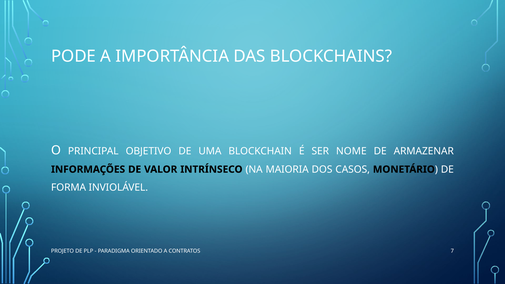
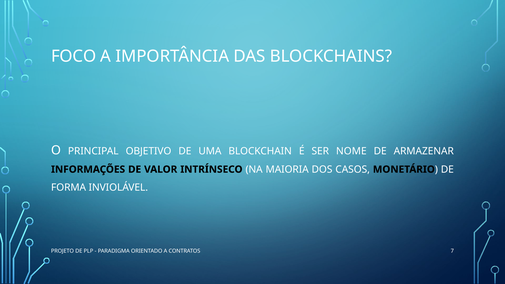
PODE: PODE -> FOCO
